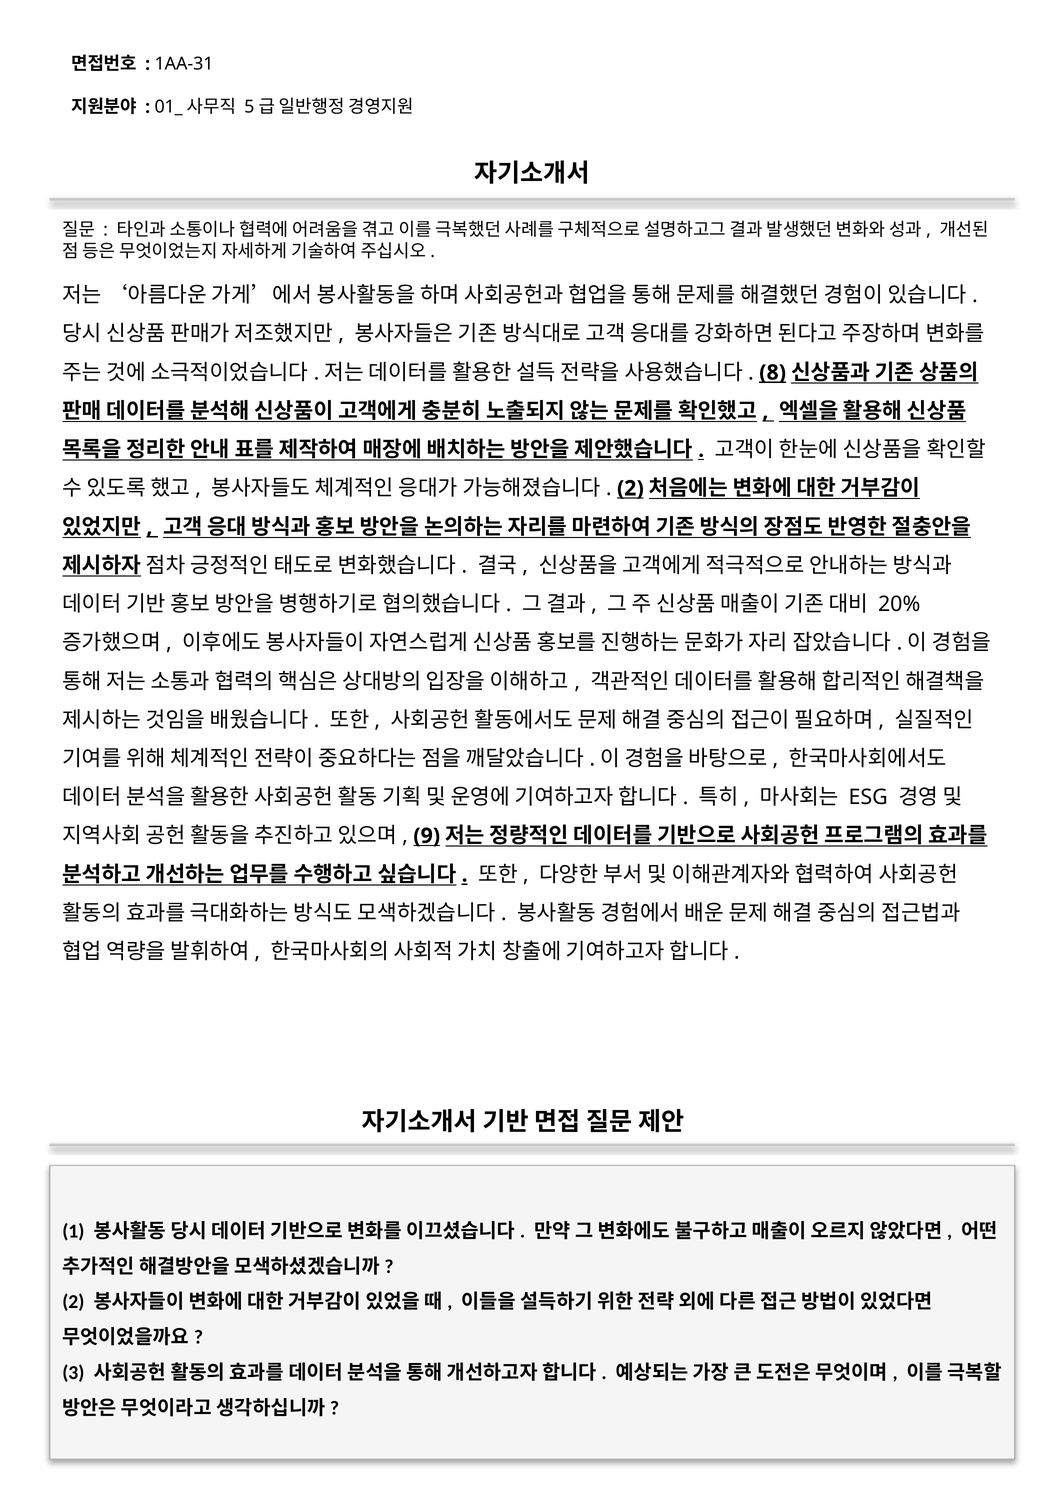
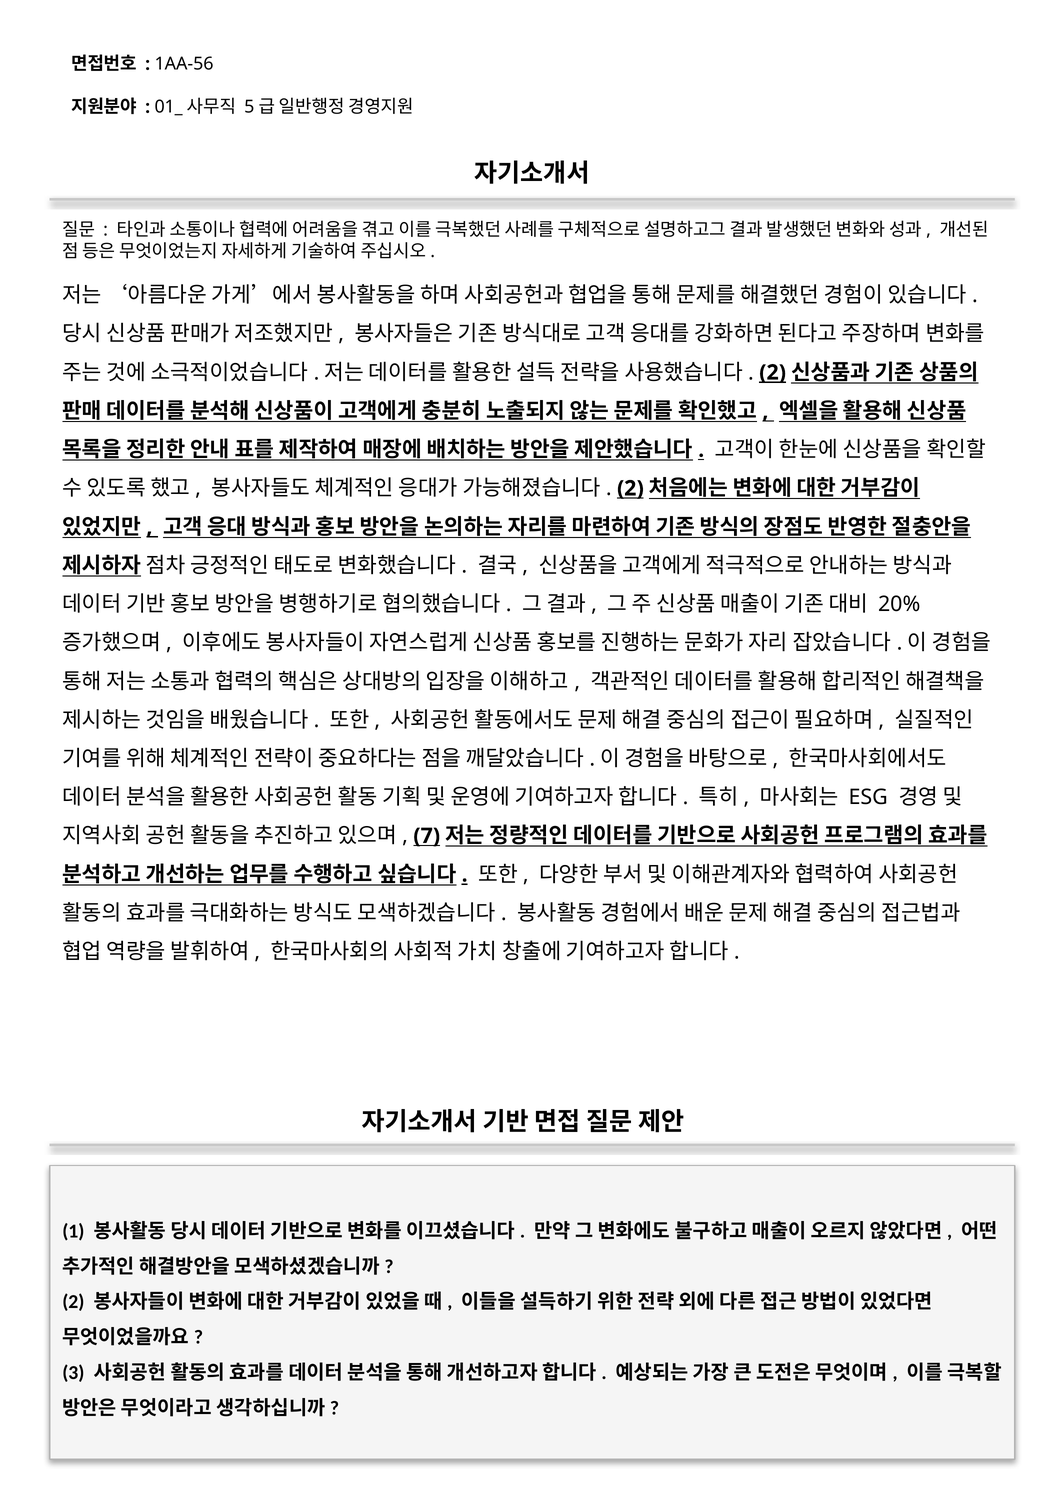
1AA-31: 1AA-31 -> 1AA-56
8 at (773, 372): 8 -> 2
9: 9 -> 7
